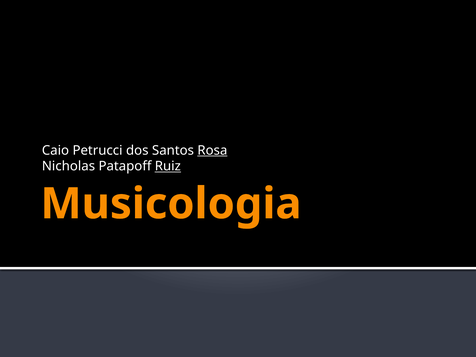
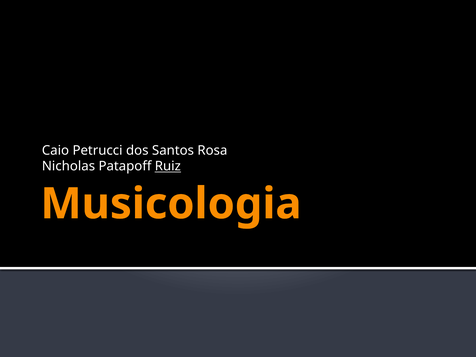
Rosa underline: present -> none
